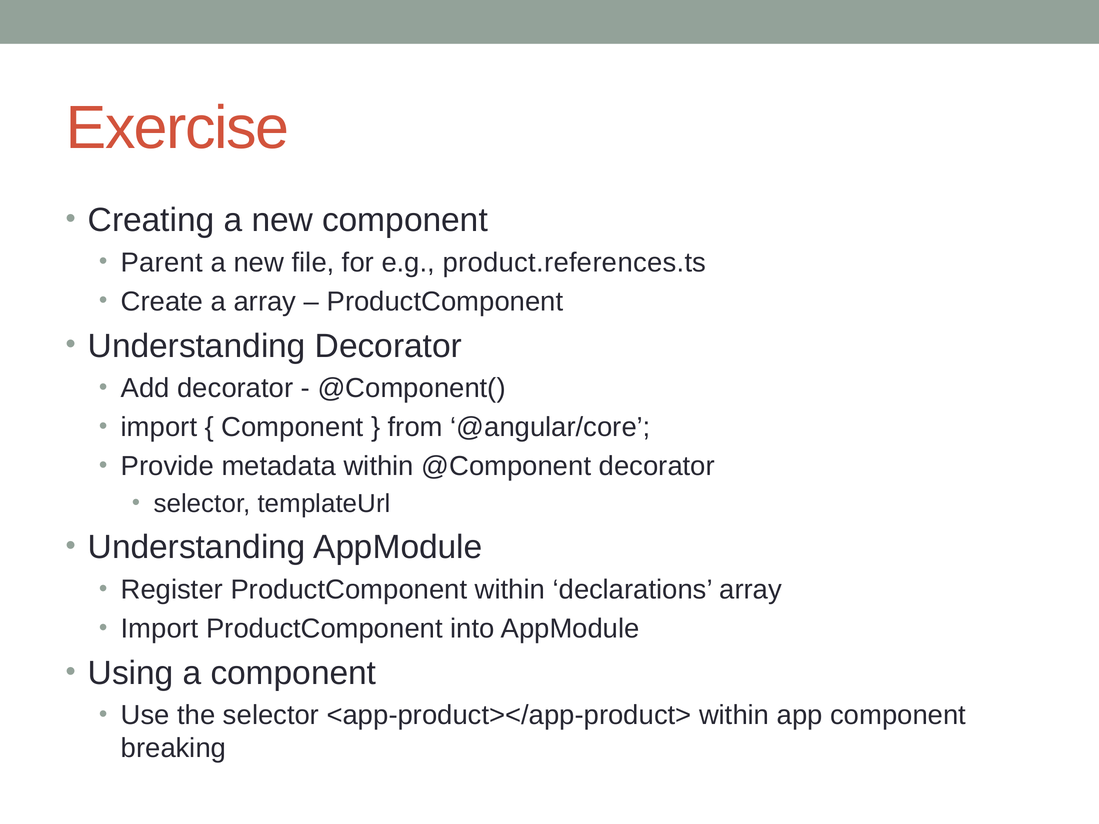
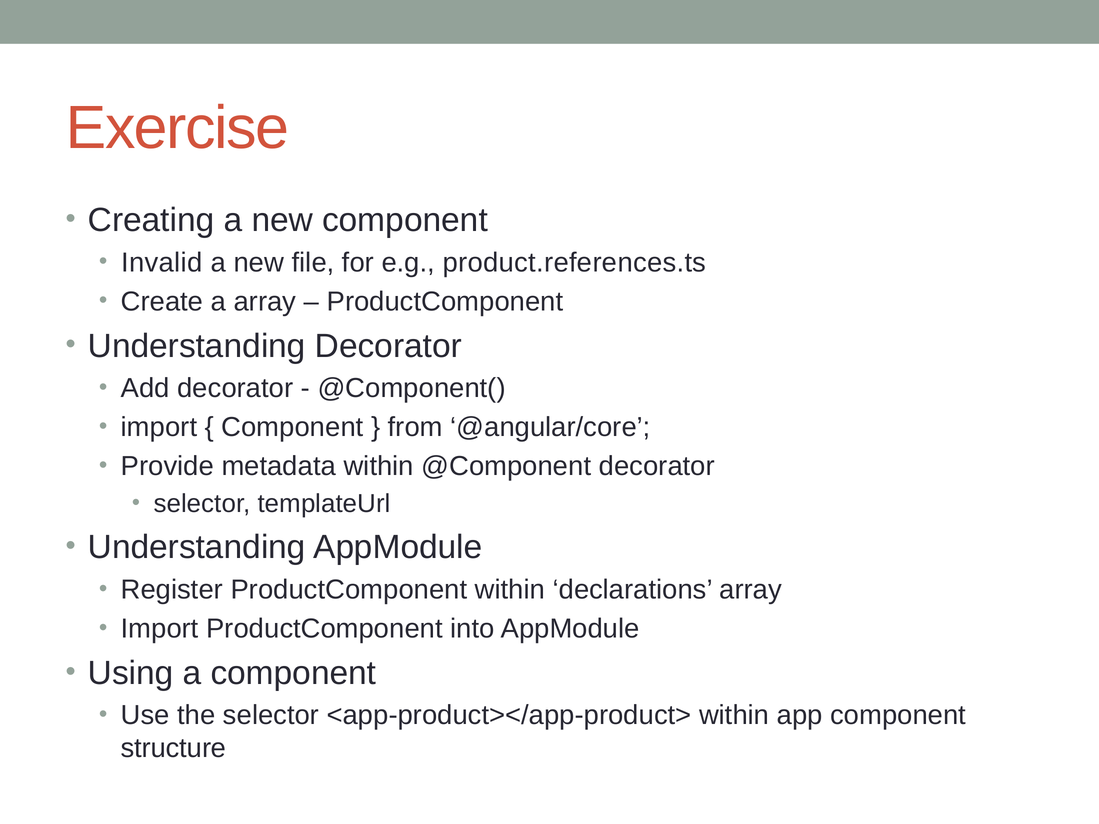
Parent: Parent -> Invalid
breaking: breaking -> structure
